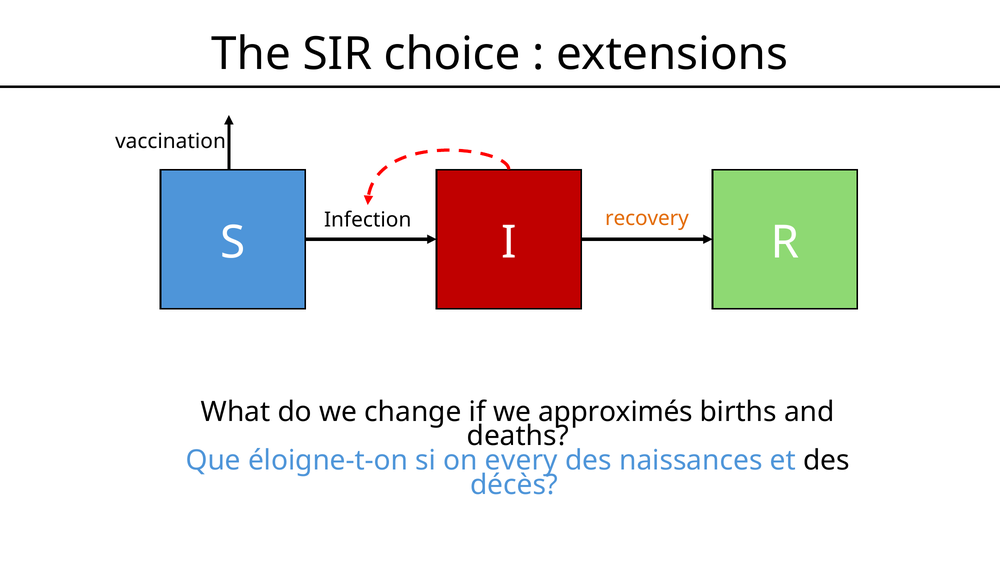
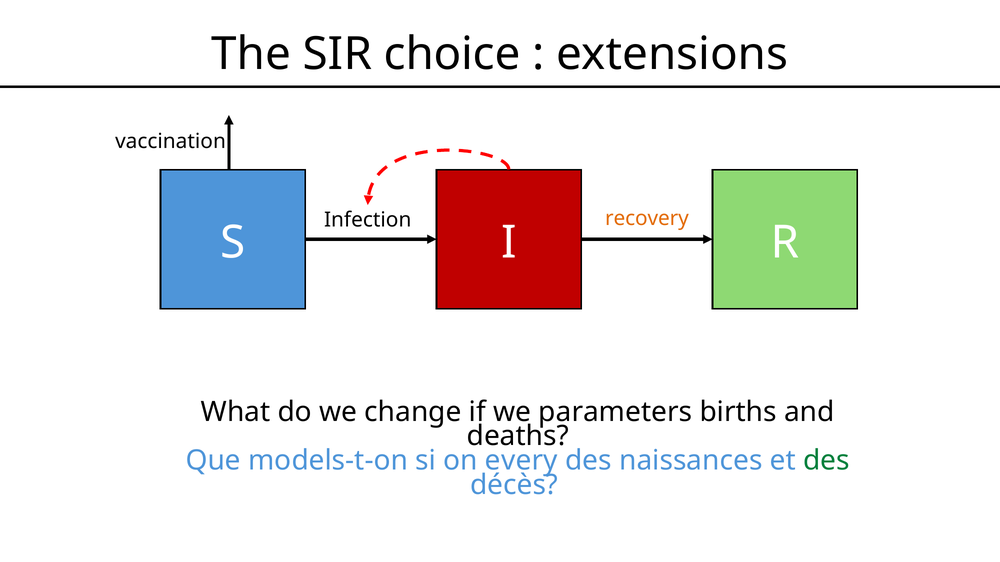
approximés: approximés -> parameters
éloigne-t-on: éloigne-t-on -> models-t-on
des at (826, 461) colour: black -> green
